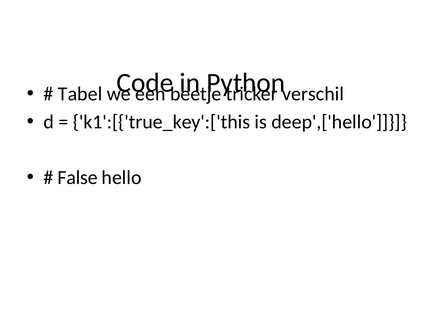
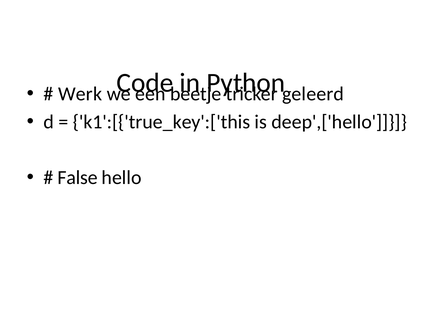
Tabel: Tabel -> Werk
verschil: verschil -> geleerd
